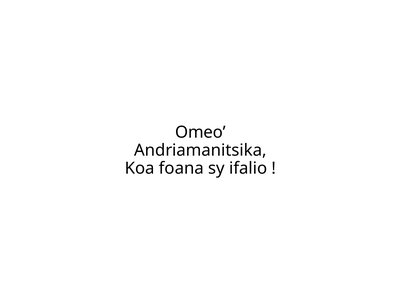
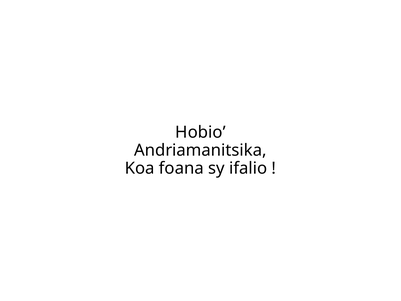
Omeo: Omeo -> Hobio
